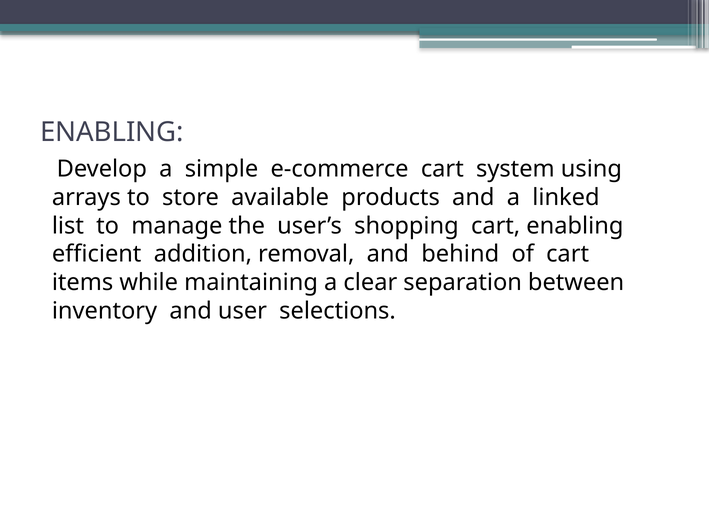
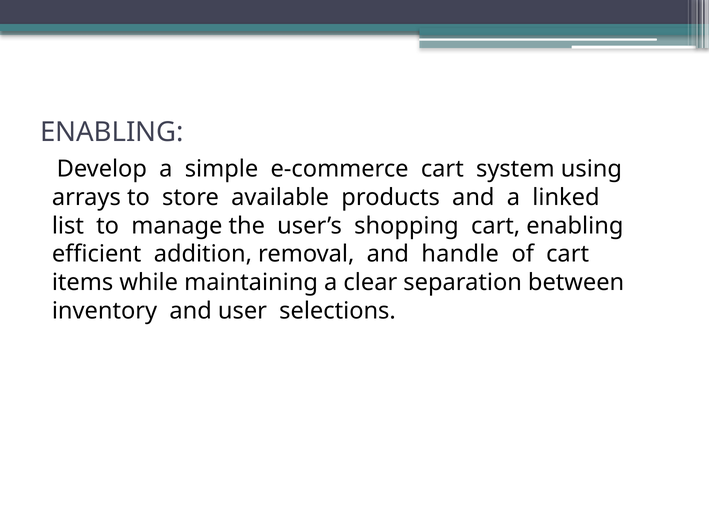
behind: behind -> handle
